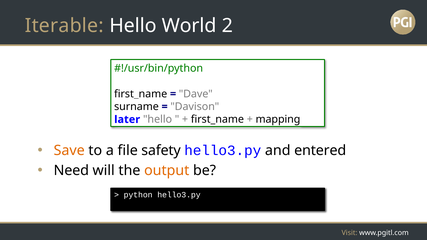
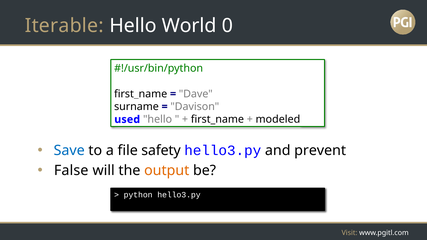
2: 2 -> 0
later: later -> used
mapping: mapping -> modeled
Save colour: orange -> blue
entered: entered -> prevent
Need: Need -> False
